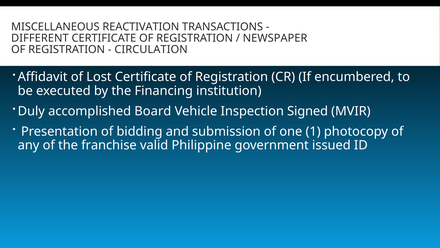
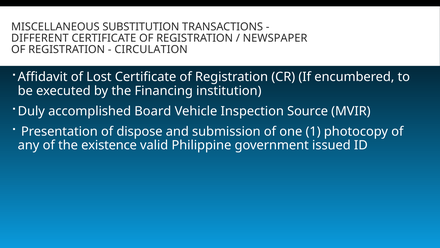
REACTIVATION: REACTIVATION -> SUBSTITUTION
Signed: Signed -> Source
bidding: bidding -> dispose
franchise: franchise -> existence
